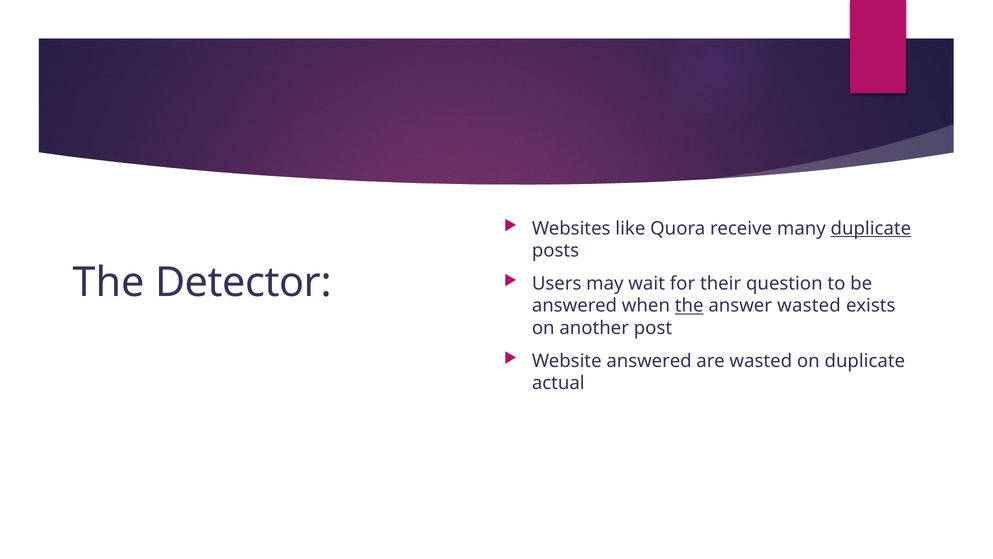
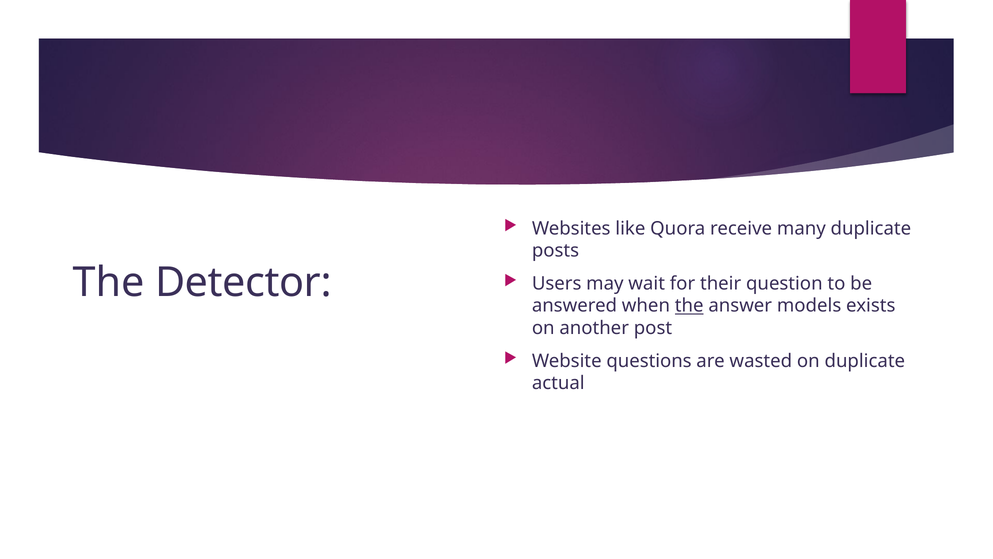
duplicate at (871, 228) underline: present -> none
answer wasted: wasted -> models
Website answered: answered -> questions
